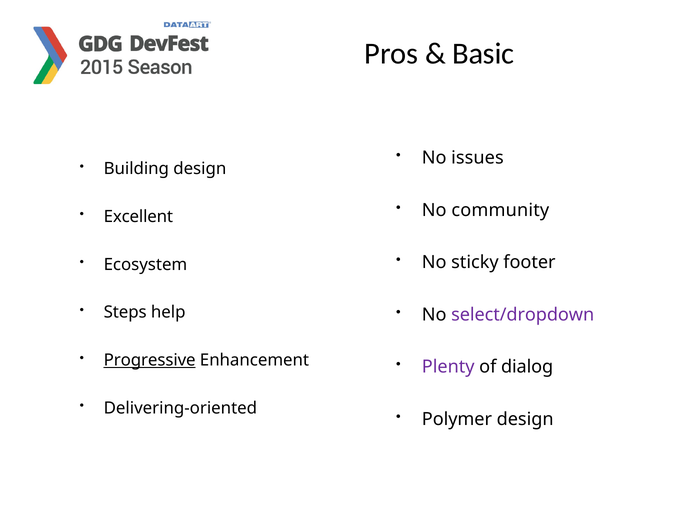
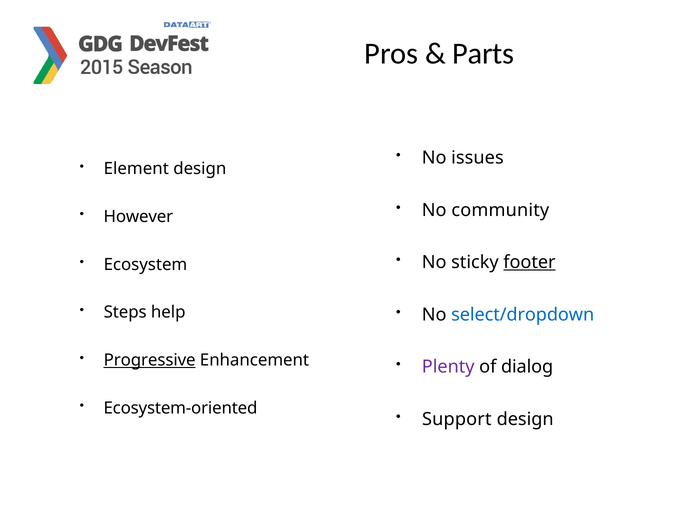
Basic: Basic -> Parts
Building: Building -> Element
Excellent: Excellent -> However
footer underline: none -> present
select/dropdown colour: purple -> blue
Delivering-oriented: Delivering-oriented -> Ecosystem-oriented
Polymer: Polymer -> Support
